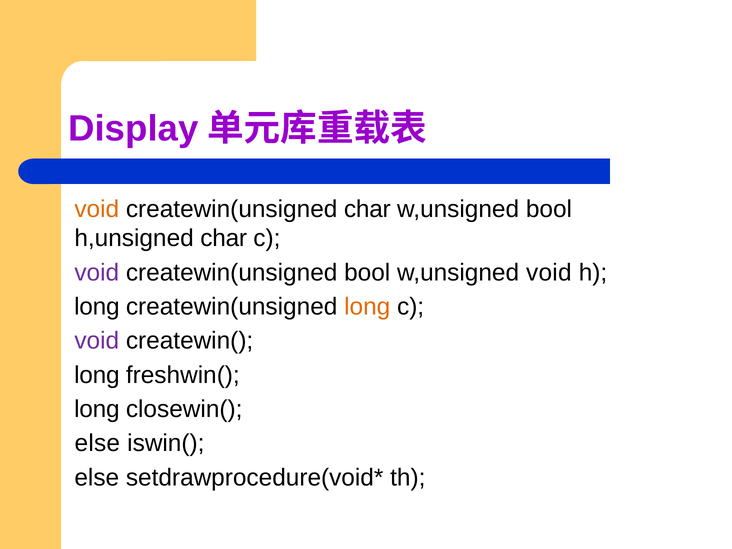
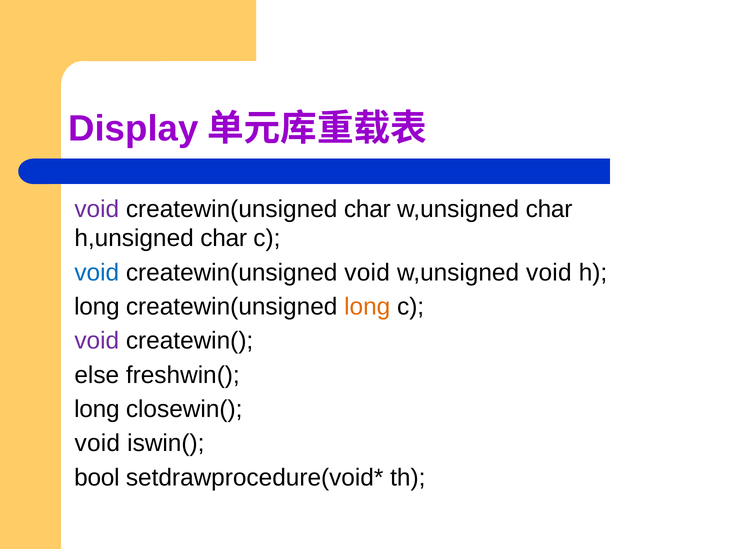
void at (97, 209) colour: orange -> purple
w,unsigned bool: bool -> char
void at (97, 273) colour: purple -> blue
createwin(unsigned bool: bool -> void
long at (97, 375): long -> else
else at (97, 443): else -> void
else at (97, 477): else -> bool
